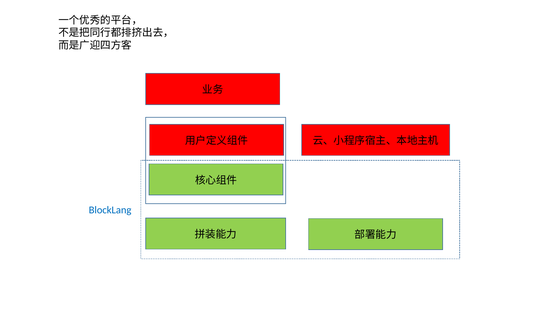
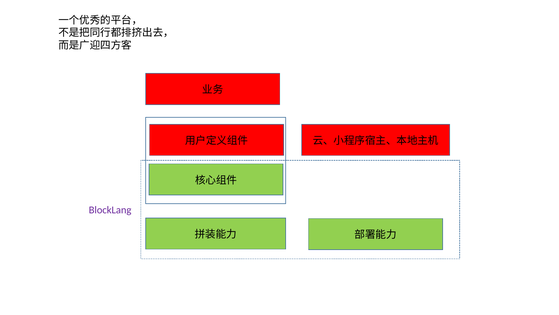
BlockLang colour: blue -> purple
